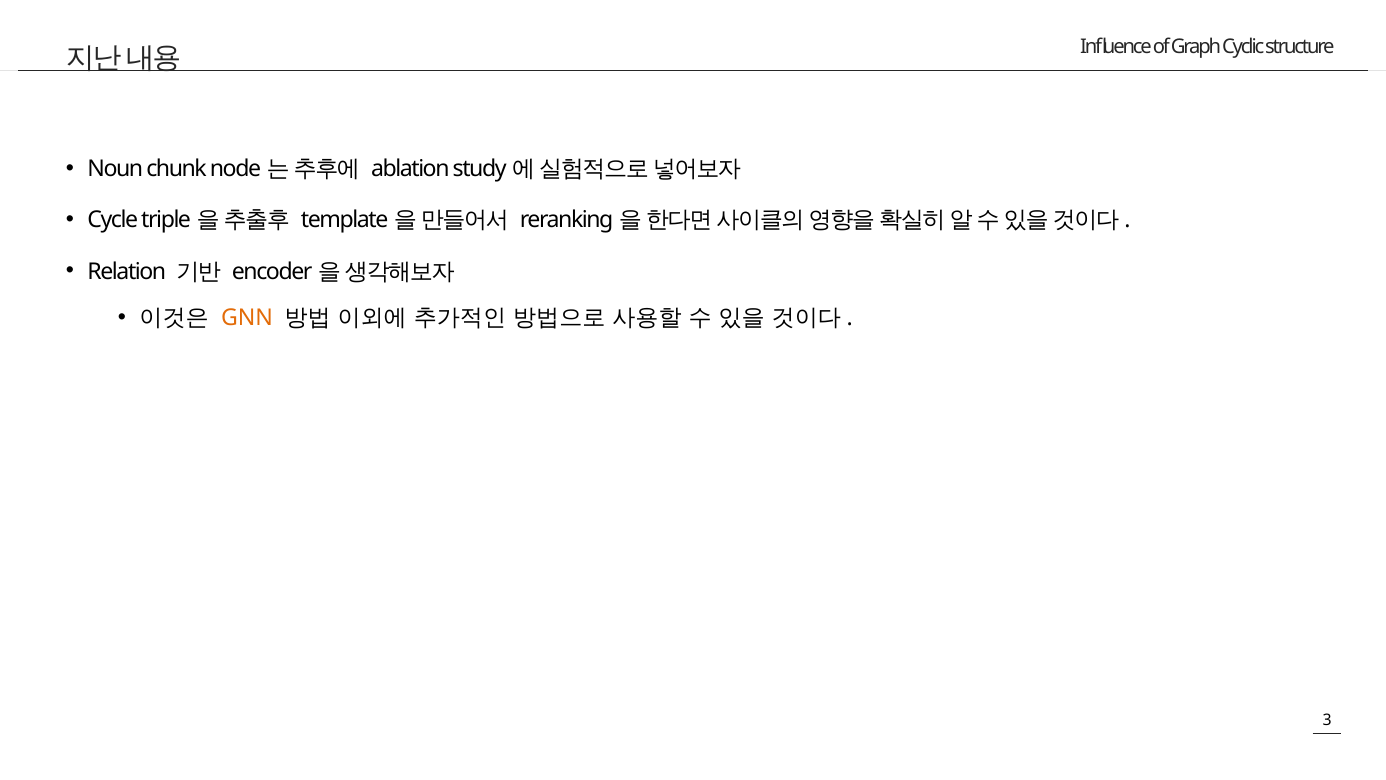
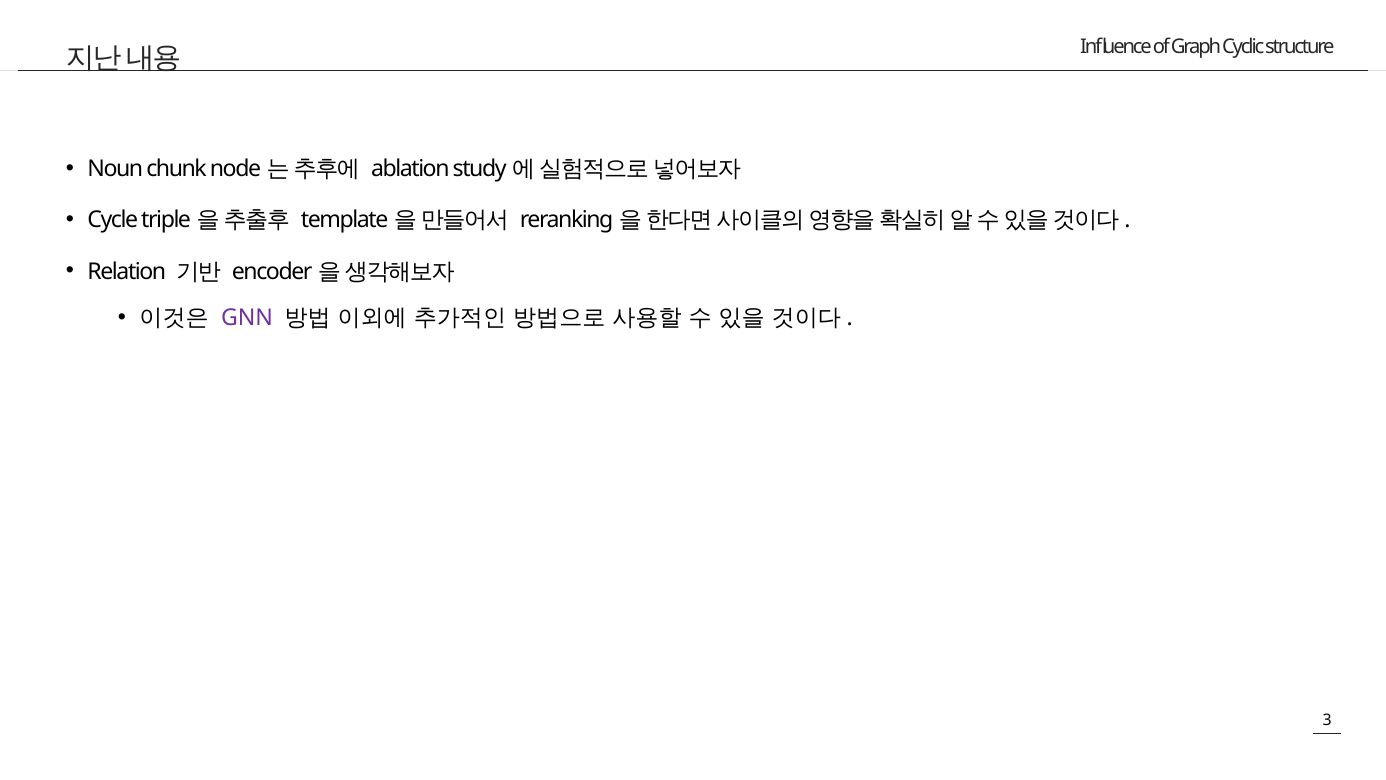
GNN colour: orange -> purple
